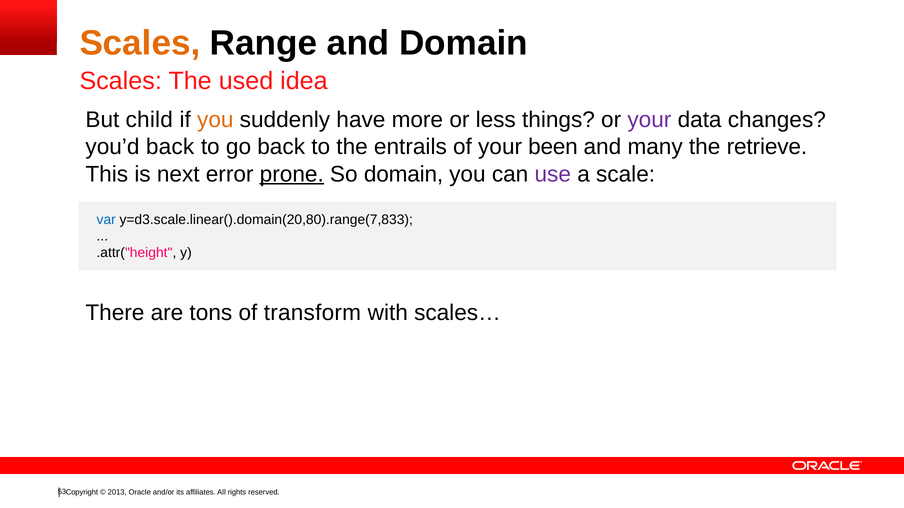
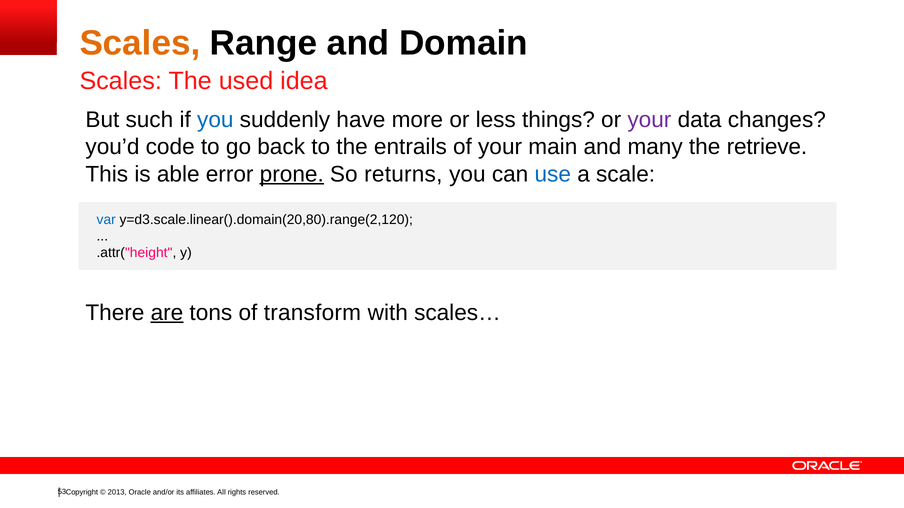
child: child -> such
you at (215, 120) colour: orange -> blue
you’d back: back -> code
been: been -> main
next: next -> able
So domain: domain -> returns
use colour: purple -> blue
y=d3.scale.linear().domain(20,80).range(7,833: y=d3.scale.linear().domain(20,80).range(7,833 -> y=d3.scale.linear().domain(20,80).range(2,120
are underline: none -> present
